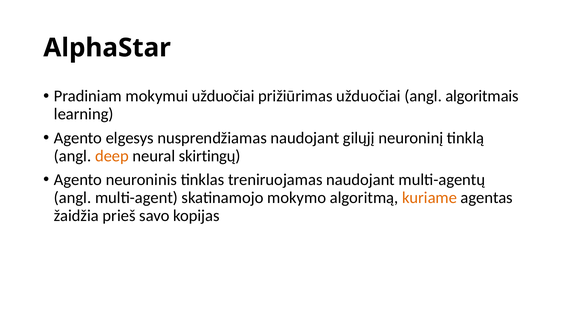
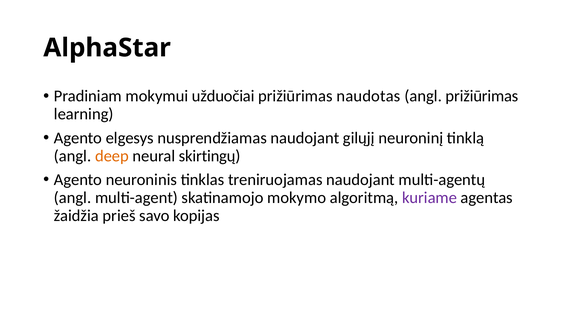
prižiūrimas užduočiai: užduočiai -> naudotas
angl algoritmais: algoritmais -> prižiūrimas
kuriame colour: orange -> purple
